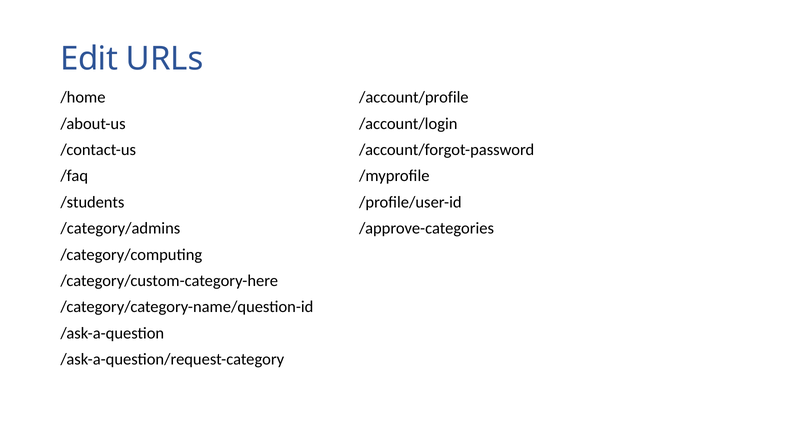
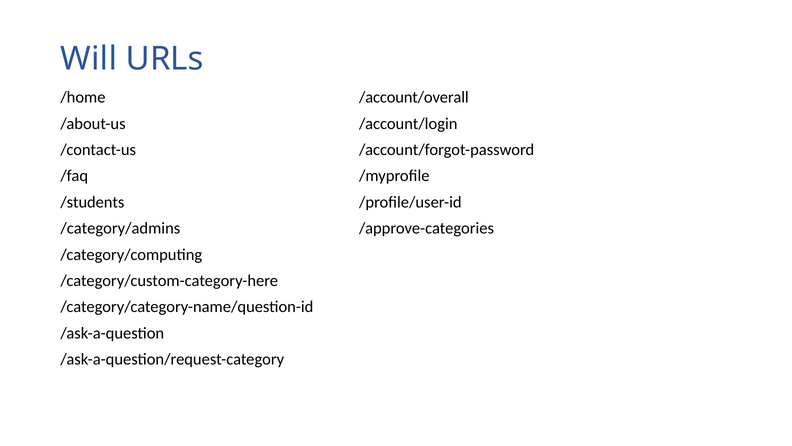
Edit: Edit -> Will
/account/profile: /account/profile -> /account/overall
